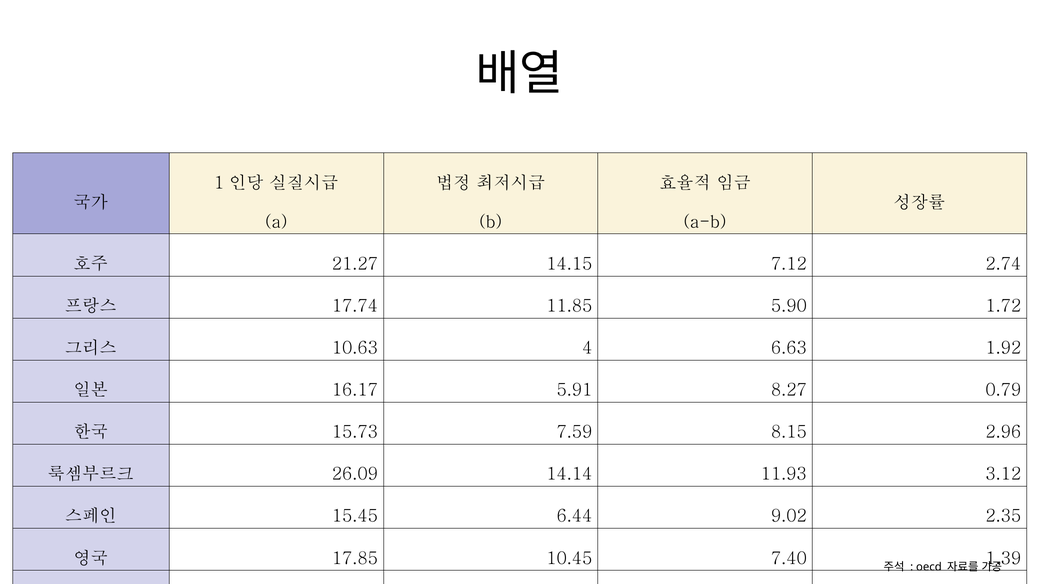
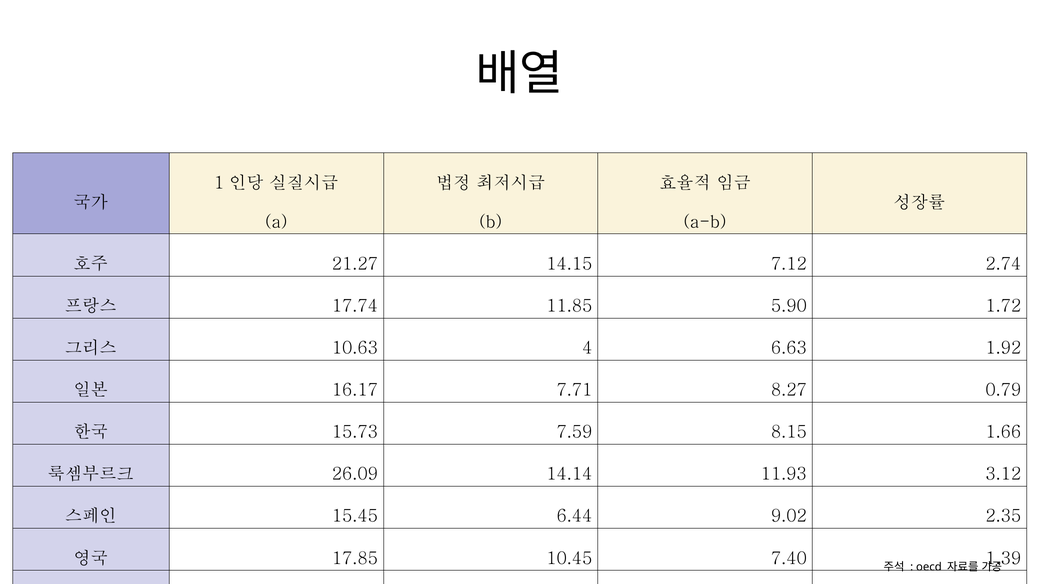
5.91: 5.91 -> 7.71
2.96: 2.96 -> 1.66
